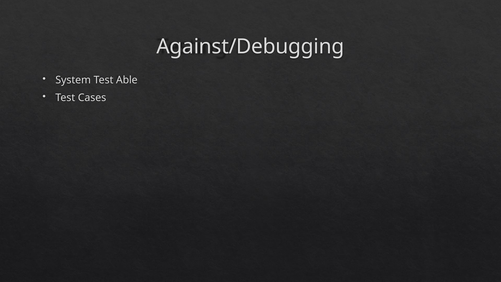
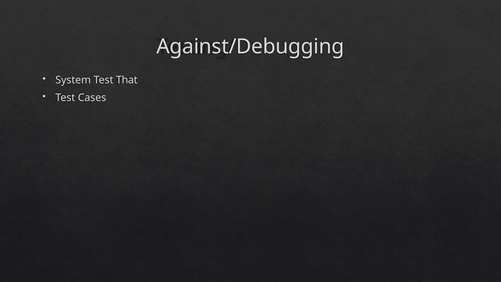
Able: Able -> That
